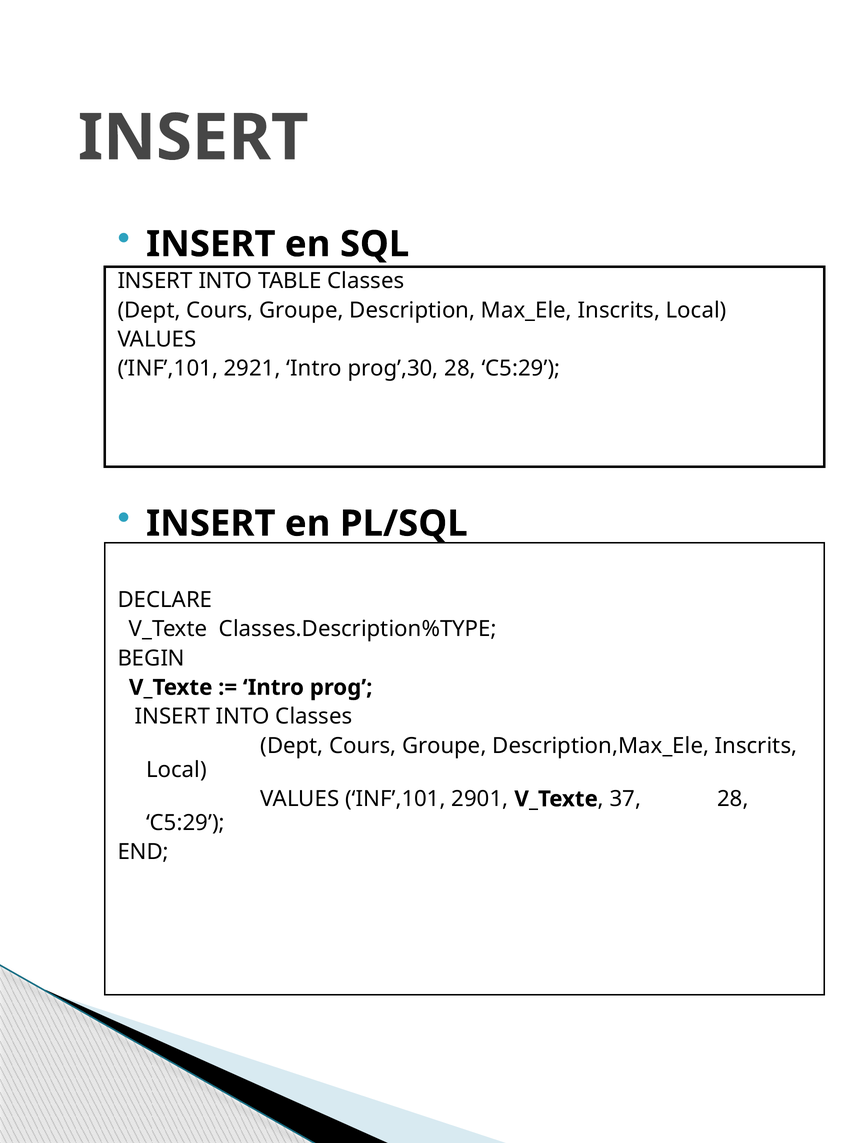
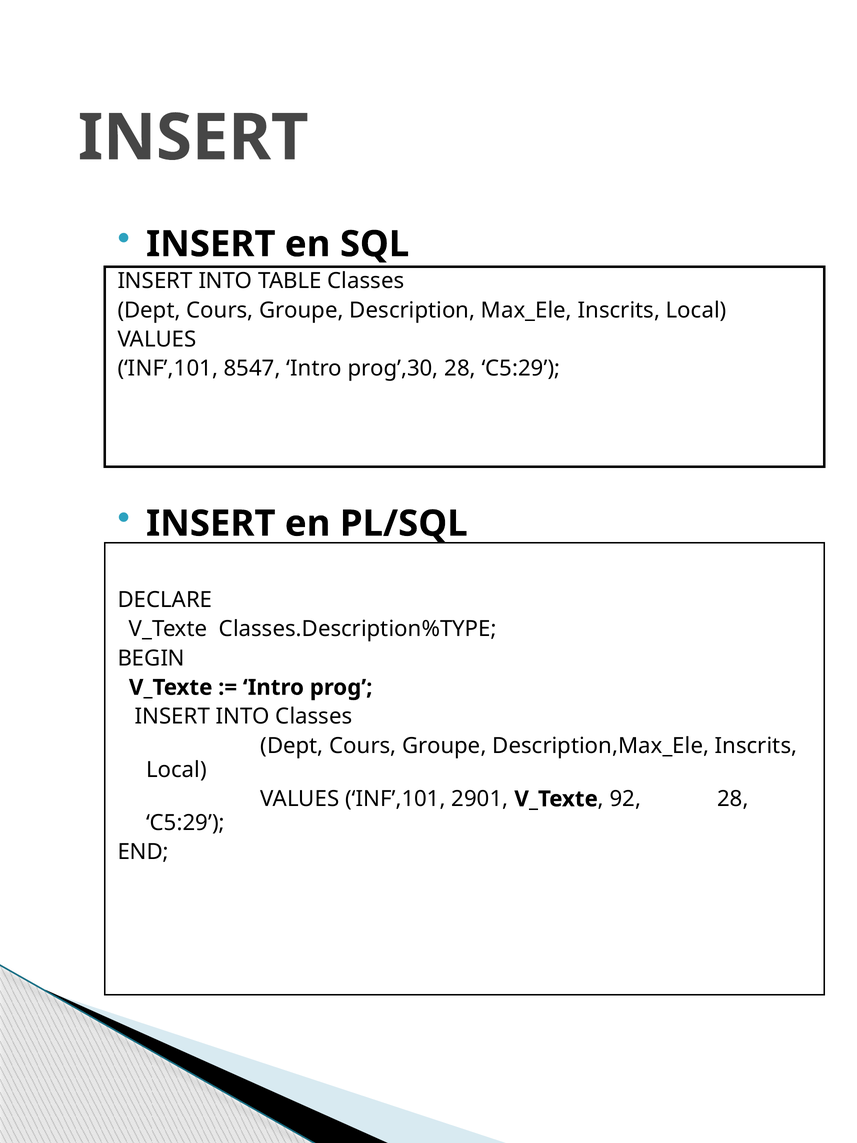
2921: 2921 -> 8547
37: 37 -> 92
